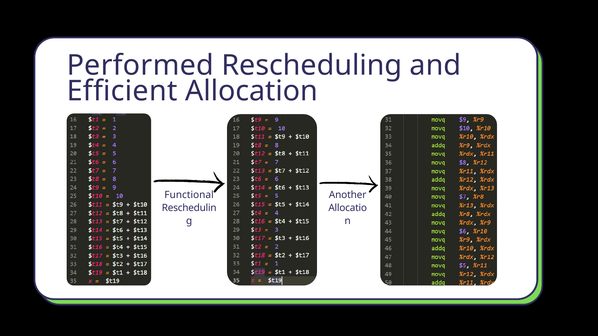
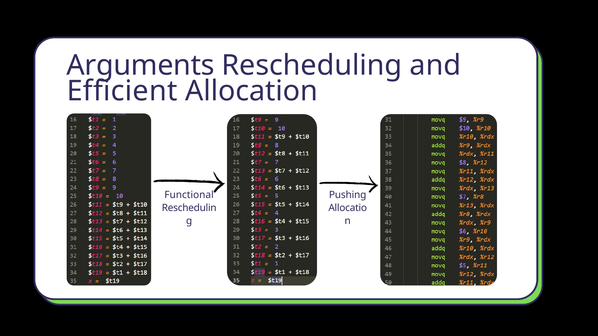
Performed: Performed -> Arguments
Another: Another -> Pushing
